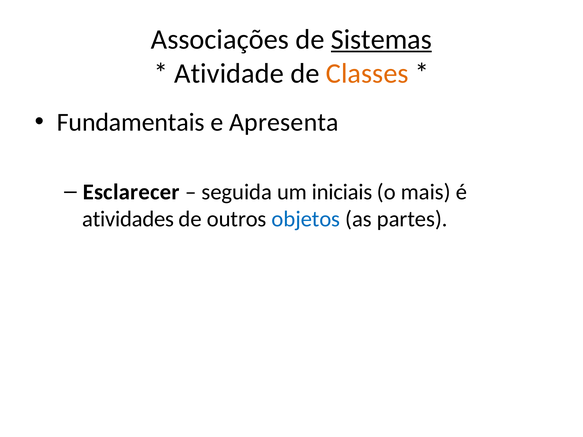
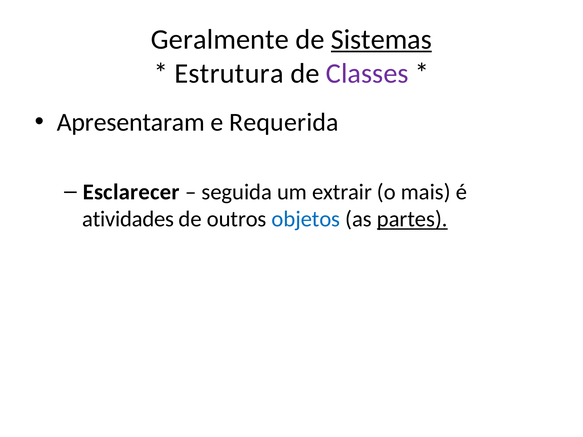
Associações: Associações -> Geralmente
Atividade: Atividade -> Estrutura
Classes colour: orange -> purple
Fundamentais: Fundamentais -> Apresentaram
Apresenta: Apresenta -> Requerida
iniciais: iniciais -> extrair
partes underline: none -> present
